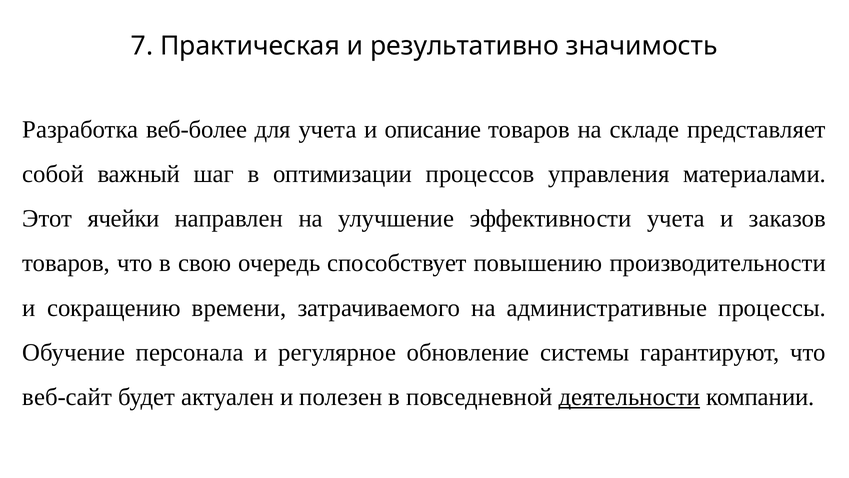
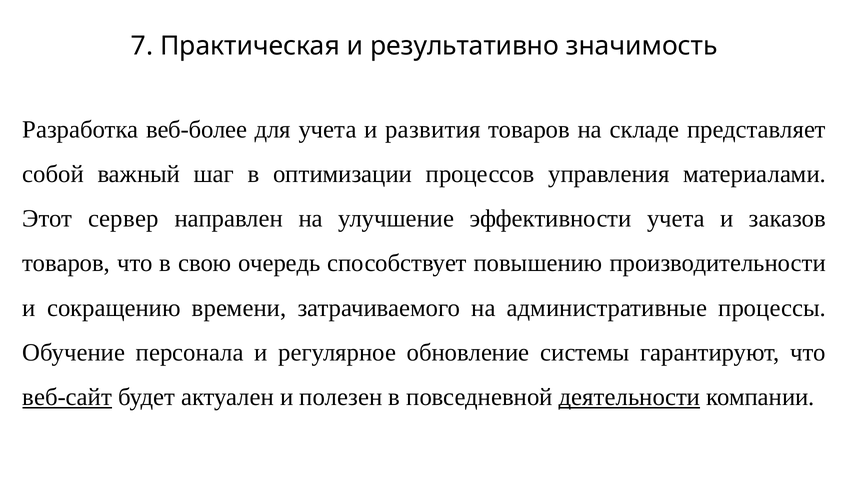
описание: описание -> развития
ячейки: ячейки -> сервер
веб-сайт underline: none -> present
